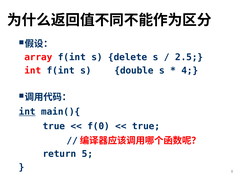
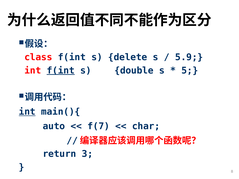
array: array -> class
2.5: 2.5 -> 5.9
f(int at (61, 71) underline: none -> present
4: 4 -> 5
true at (54, 126): true -> auto
f(0: f(0 -> f(7
true at (146, 126): true -> char
5: 5 -> 3
